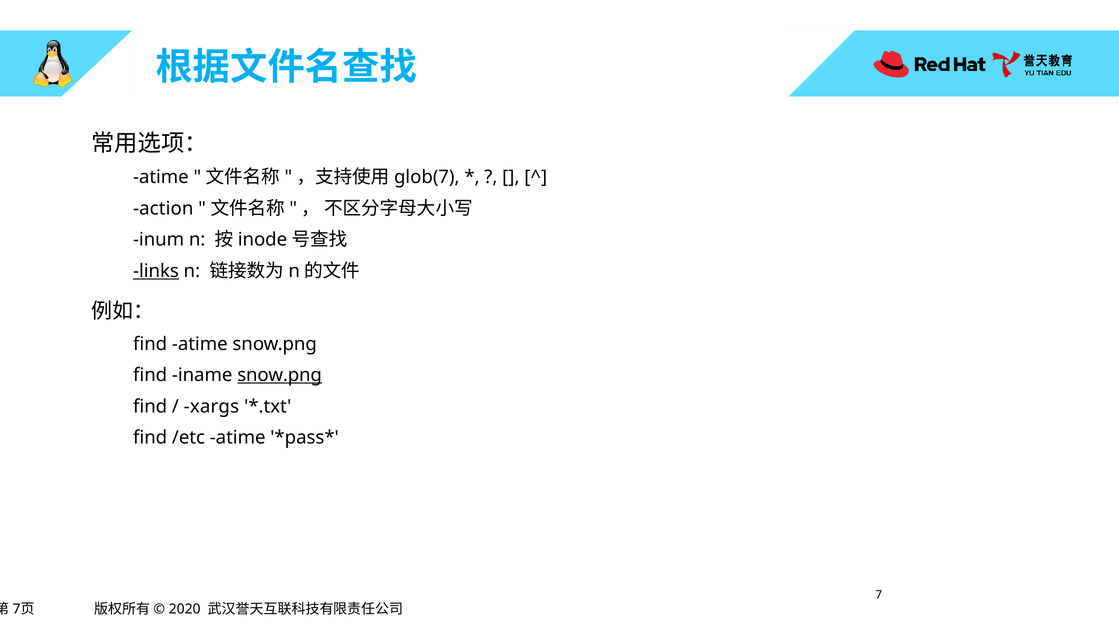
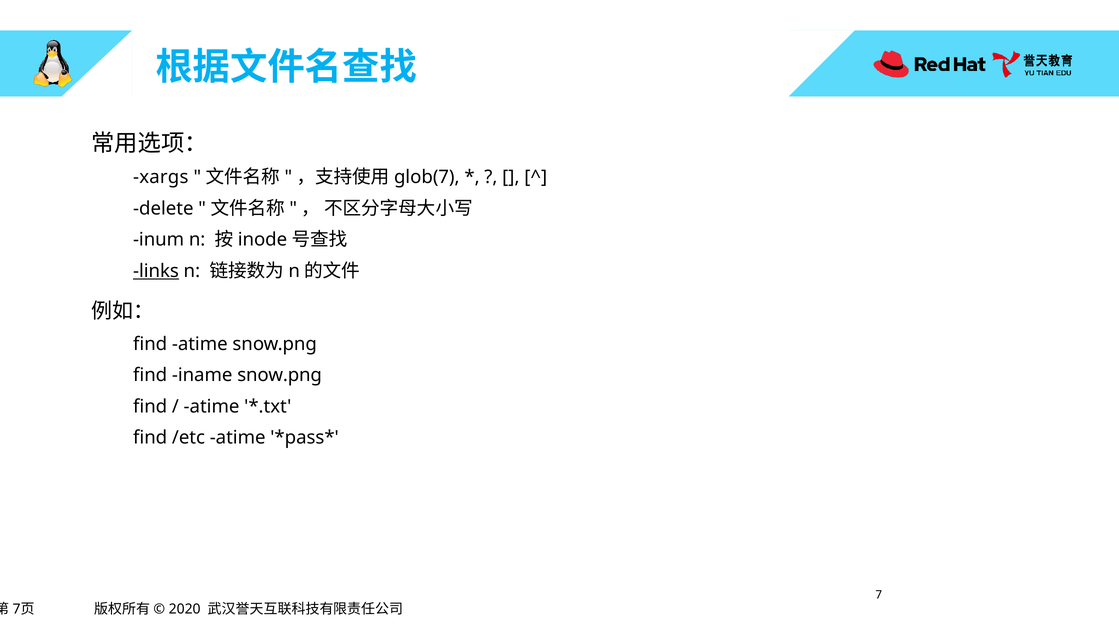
atime at (161, 177): atime -> xargs
action: action -> delete
snow.png at (280, 375) underline: present -> none
xargs at (211, 407): xargs -> atime
